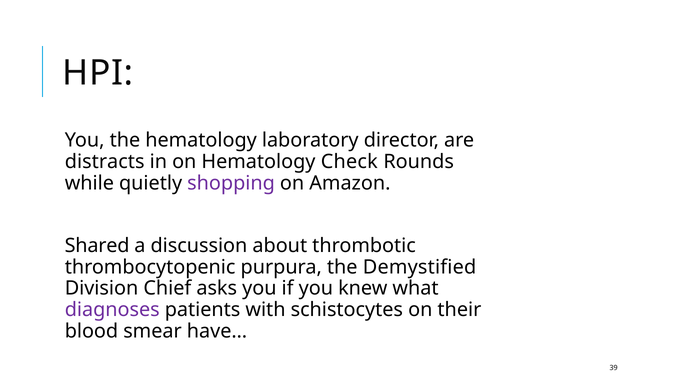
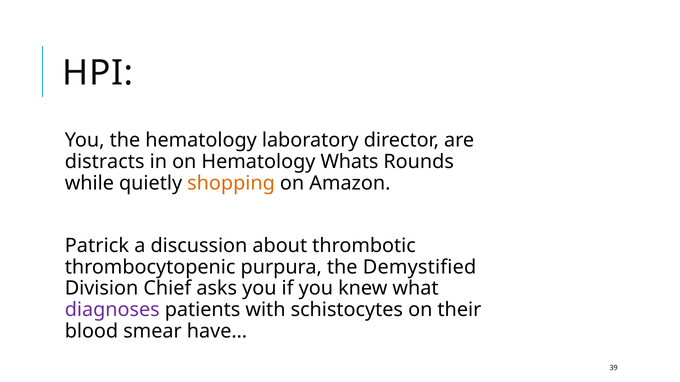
Check: Check -> Whats
shopping colour: purple -> orange
Shared: Shared -> Patrick
